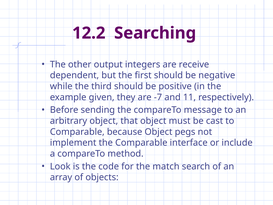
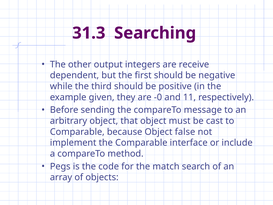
12.2: 12.2 -> 31.3
-7: -7 -> -0
pegs: pegs -> false
Look: Look -> Pegs
